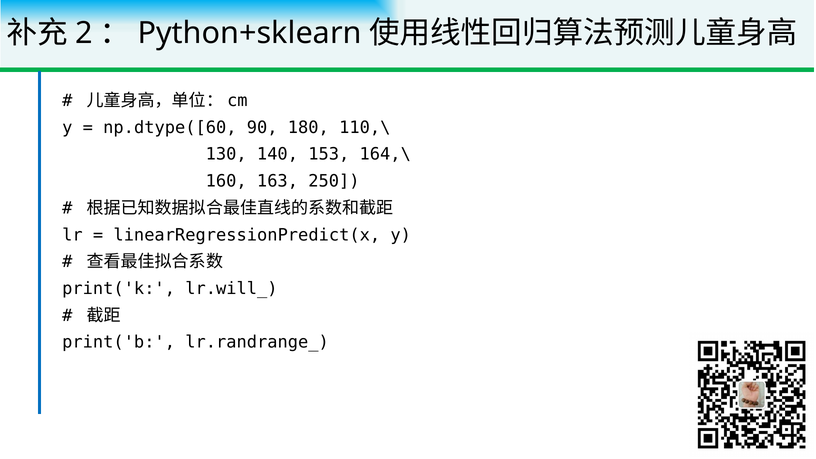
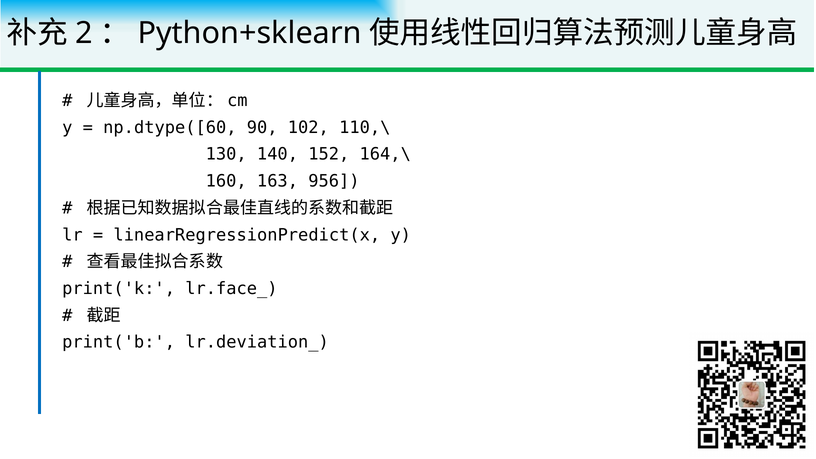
180: 180 -> 102
153: 153 -> 152
250: 250 -> 956
lr.will_: lr.will_ -> lr.face_
lr.randrange_: lr.randrange_ -> lr.deviation_
